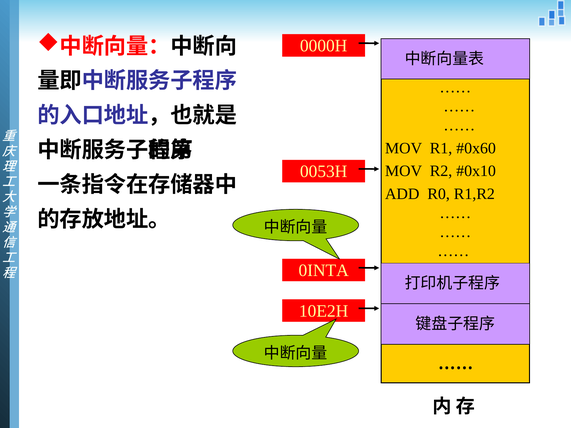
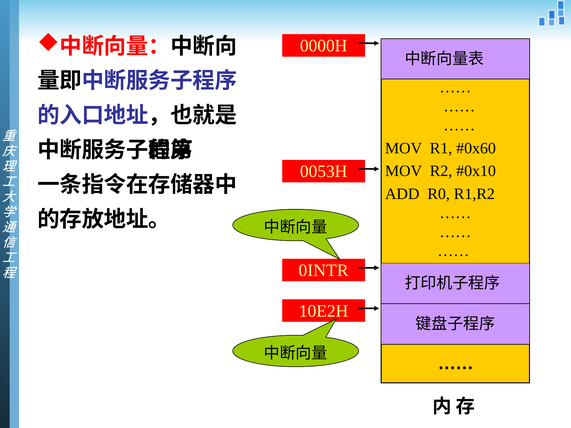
0INTA: 0INTA -> 0INTR
